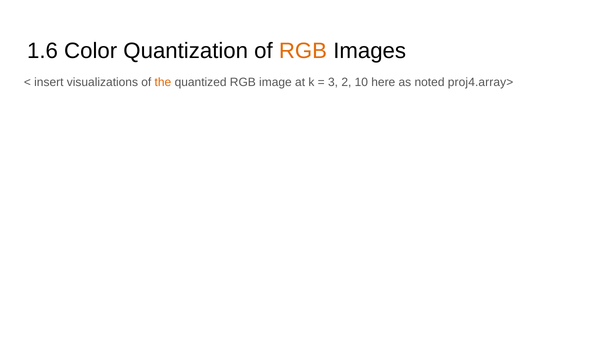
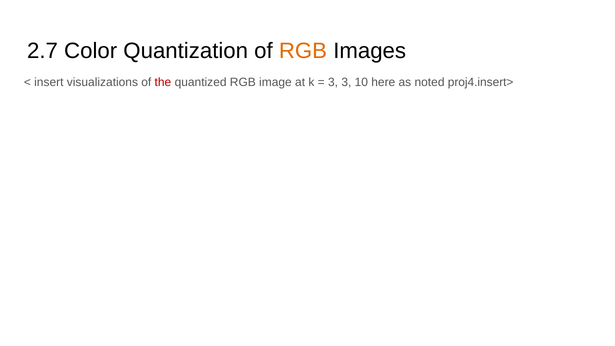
1.6: 1.6 -> 2.7
the colour: orange -> red
3 2: 2 -> 3
proj4.array>: proj4.array> -> proj4.insert>
